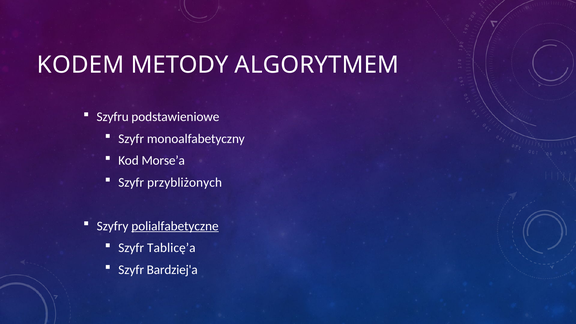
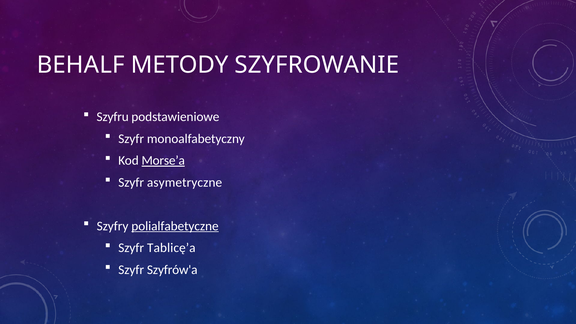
KODEM: KODEM -> BEHALF
ALGORYTMEM: ALGORYTMEM -> SZYFROWANIE
Morse’a underline: none -> present
przybliżonych: przybliżonych -> asymetryczne
Bardziej'a: Bardziej'a -> Szyfrów'a
